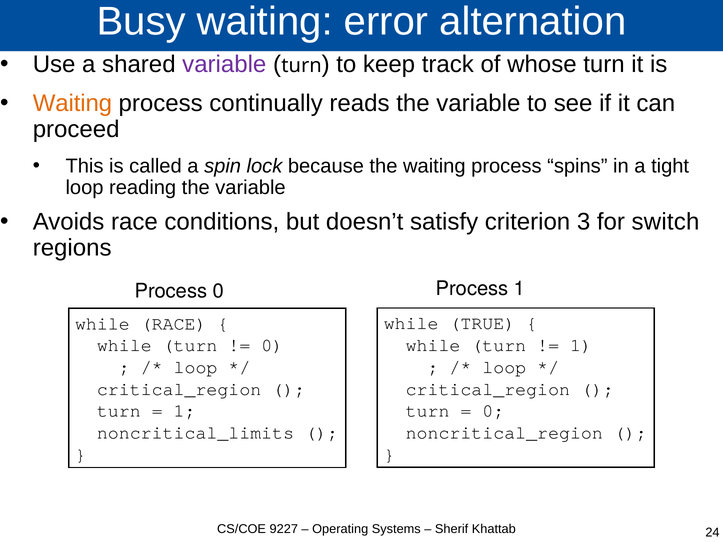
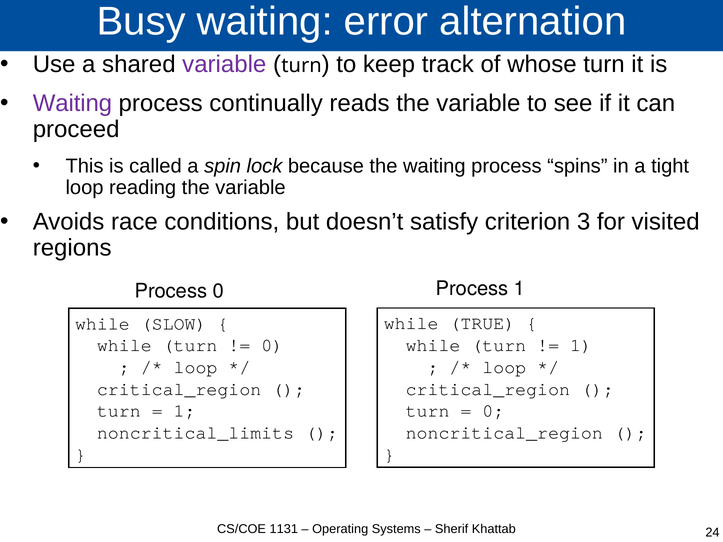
Waiting at (72, 103) colour: orange -> purple
switch: switch -> visited
while RACE: RACE -> SLOW
9227: 9227 -> 1131
